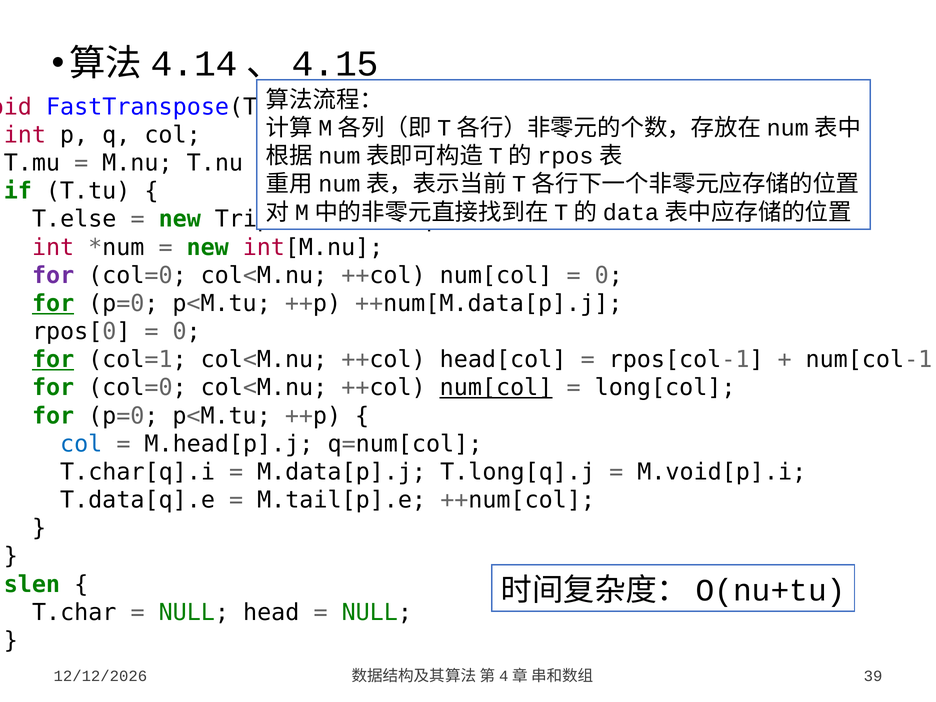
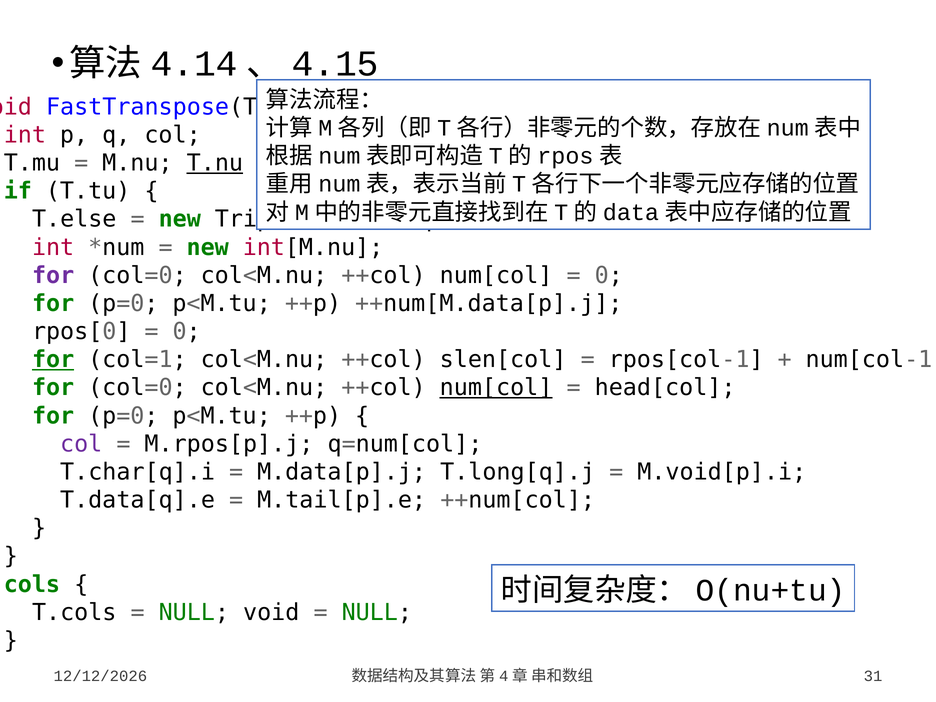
T.nu underline: none -> present
for at (53, 304) underline: present -> none
head[col: head[col -> slen[col
long[col: long[col -> head[col
col at (81, 444) colour: blue -> purple
M.head[p].j: M.head[p].j -> M.rpos[p].j
slen: slen -> cols
T.char: T.char -> T.cols
NULL head: head -> void
39: 39 -> 31
